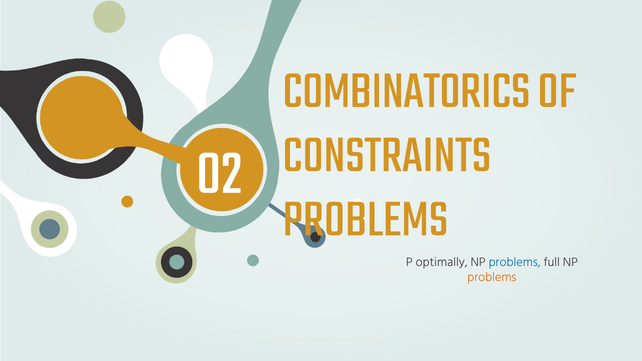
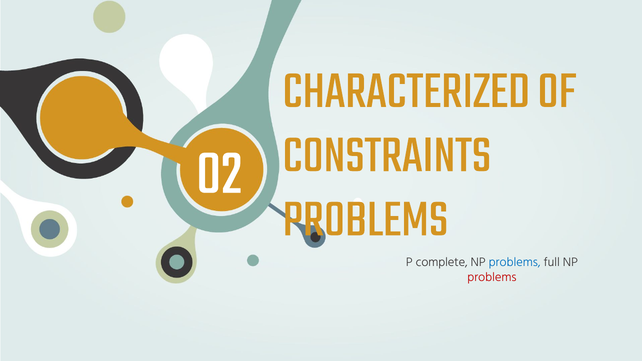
COMBINATORICS: COMBINATORICS -> CHARACTERIZED
optimally: optimally -> complete
problems at (492, 277) colour: orange -> red
